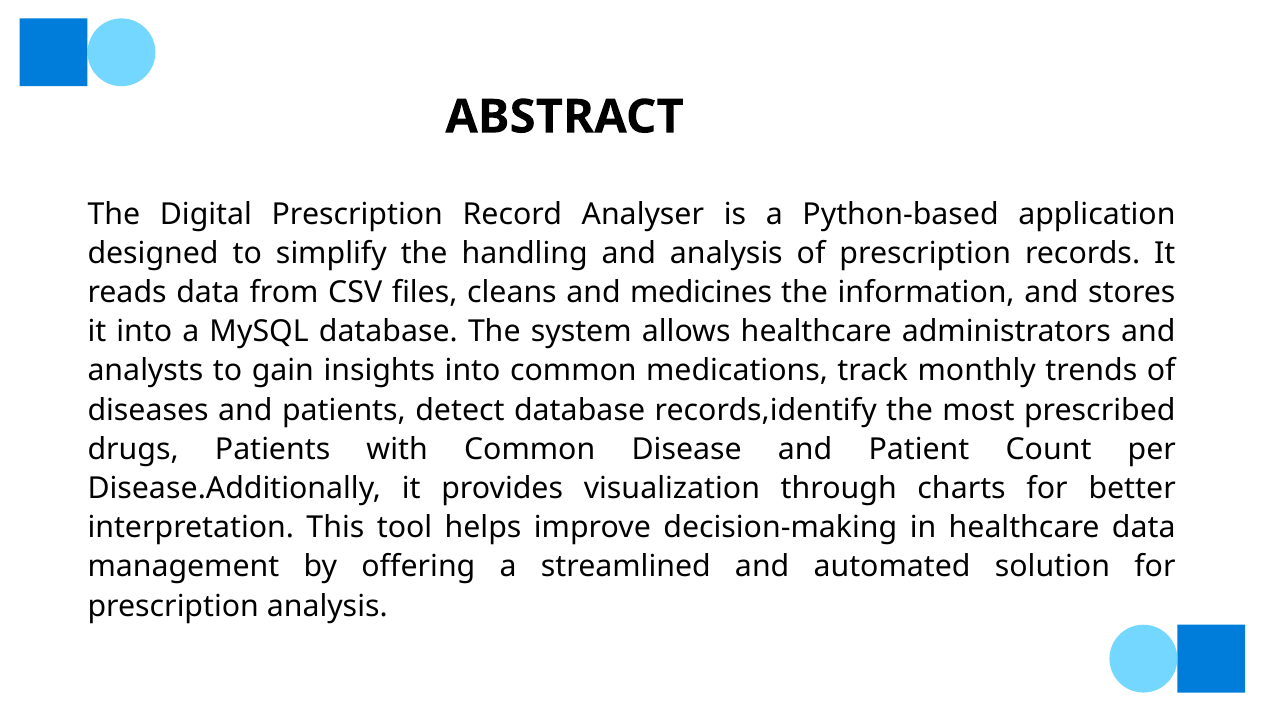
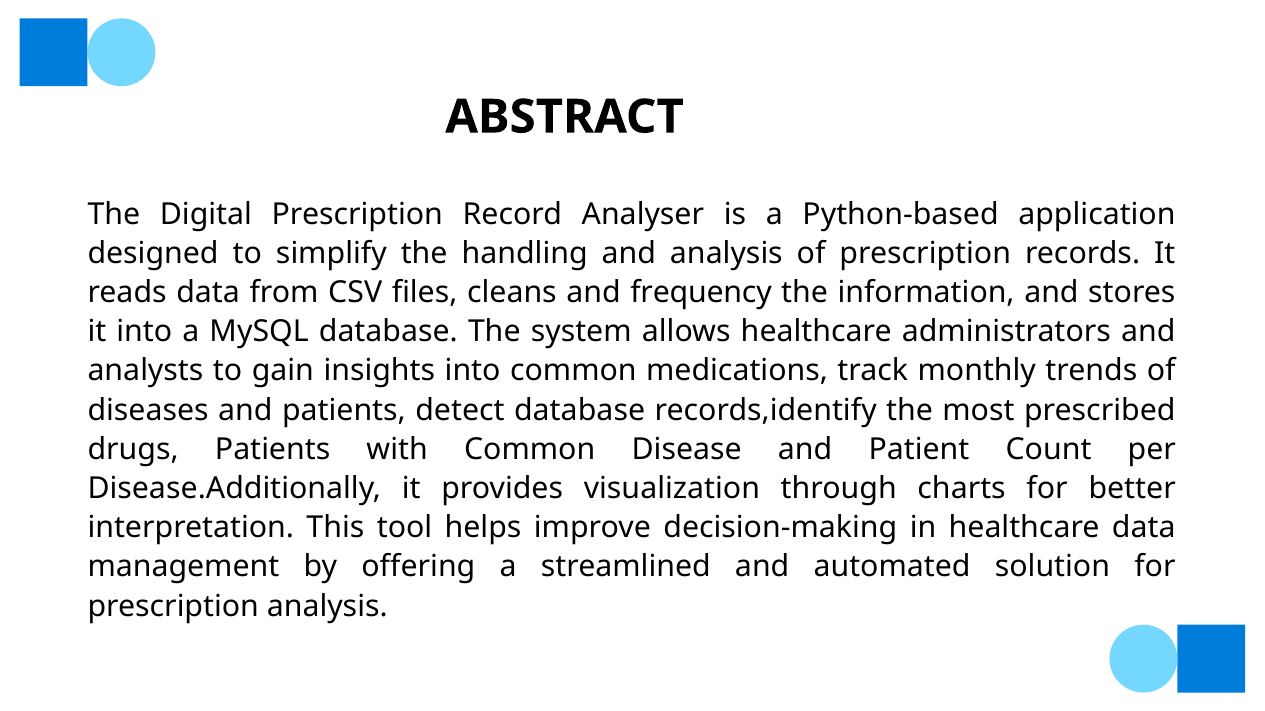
medicines: medicines -> frequency
